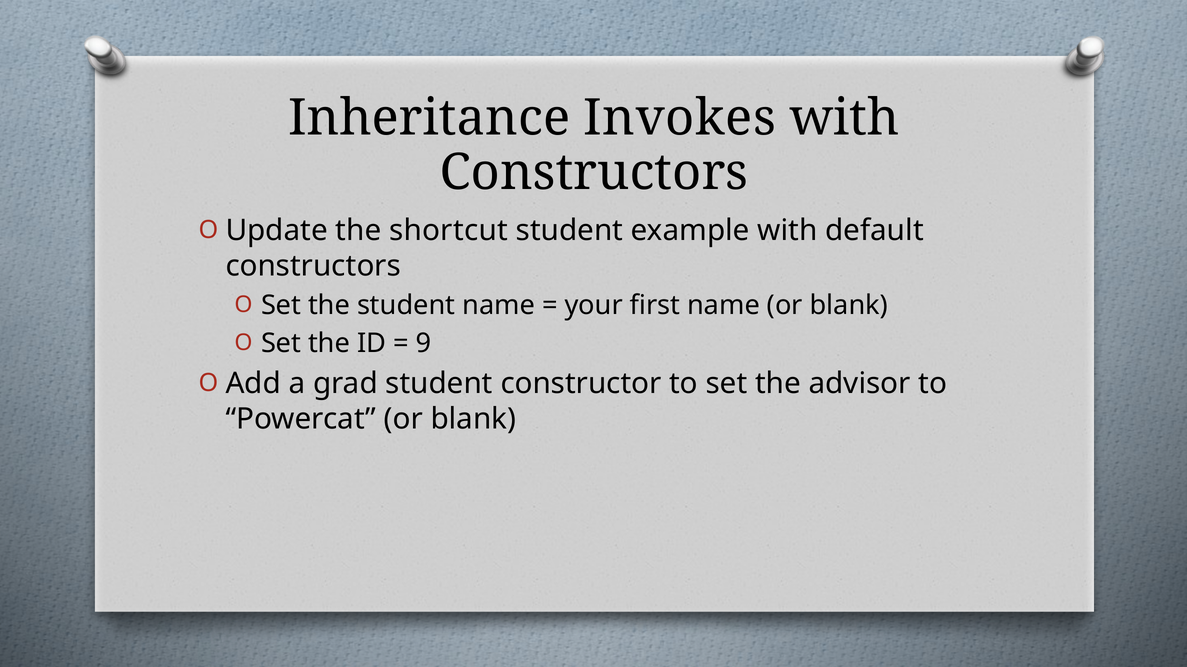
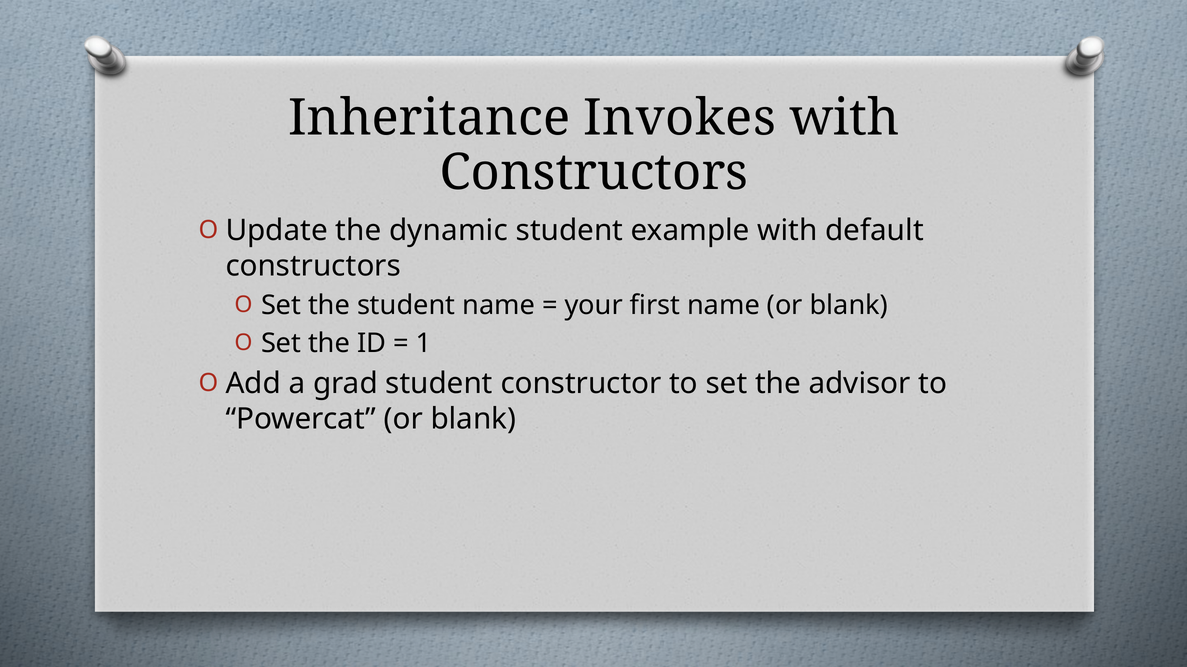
shortcut: shortcut -> dynamic
9: 9 -> 1
